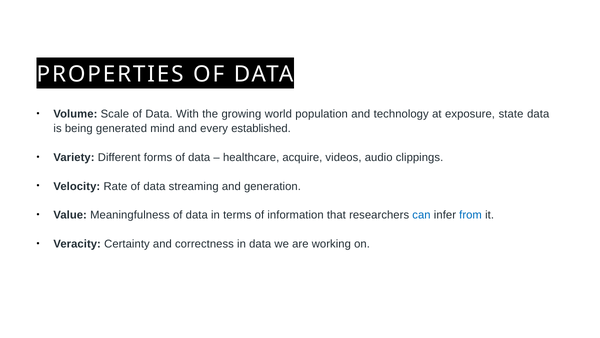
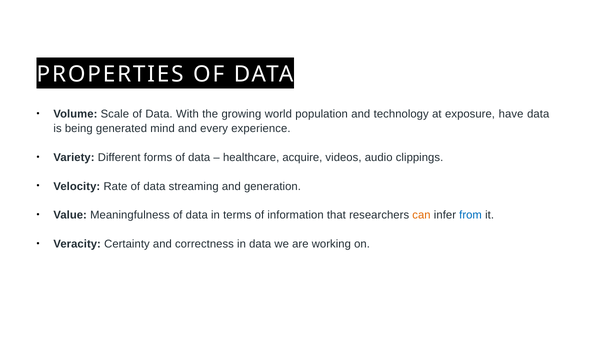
state: state -> have
established: established -> experience
can colour: blue -> orange
